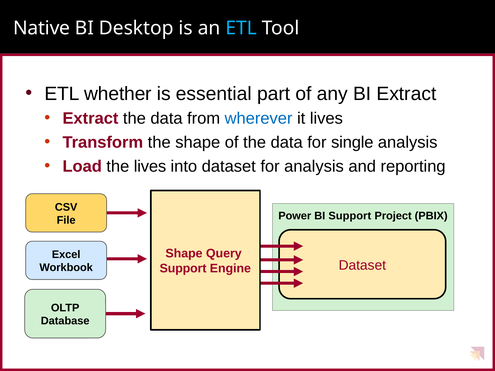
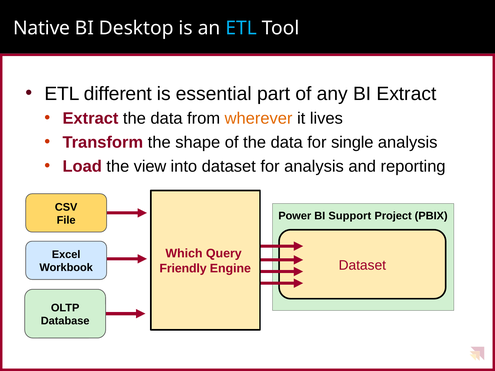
whether: whether -> different
wherever colour: blue -> orange
the lives: lives -> view
Shape at (184, 254): Shape -> Which
Support at (183, 269): Support -> Friendly
